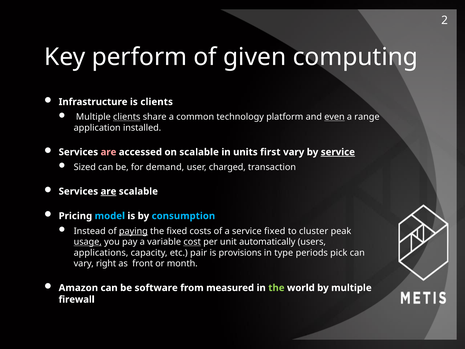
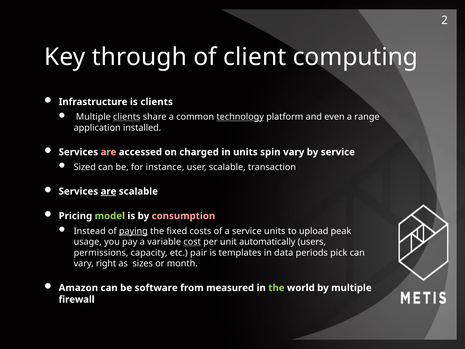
perform: perform -> through
given: given -> client
technology underline: none -> present
even underline: present -> none
on scalable: scalable -> charged
first: first -> spin
service at (338, 152) underline: present -> none
demand: demand -> instance
user charged: charged -> scalable
model colour: light blue -> light green
consumption colour: light blue -> pink
service fixed: fixed -> units
cluster: cluster -> upload
usage underline: present -> none
applications: applications -> permissions
provisions: provisions -> templates
type: type -> data
front: front -> sizes
